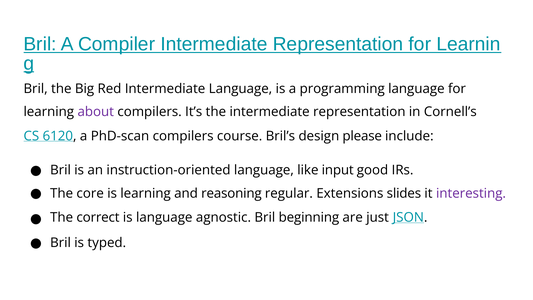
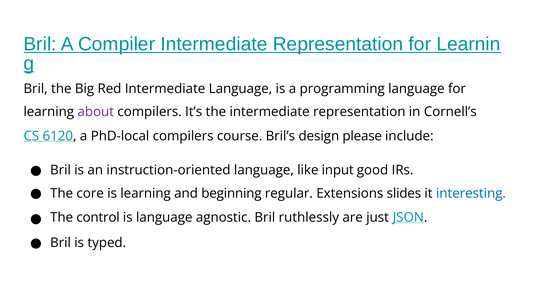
PhD-scan: PhD-scan -> PhD-local
reasoning: reasoning -> beginning
interesting colour: purple -> blue
correct: correct -> control
beginning: beginning -> ruthlessly
